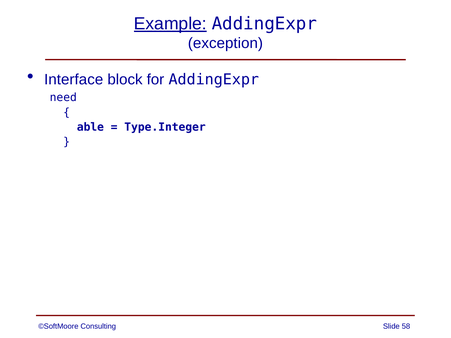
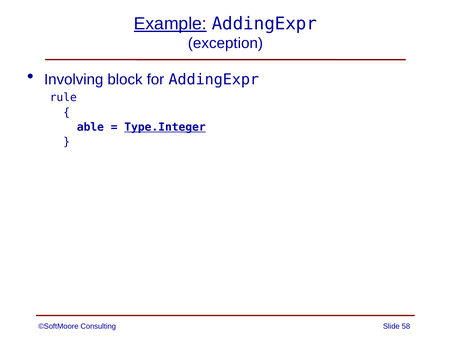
Interface: Interface -> Involving
need: need -> rule
Type.Integer underline: none -> present
